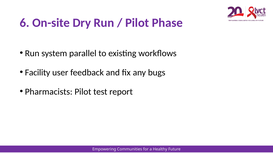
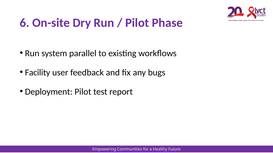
Pharmacists: Pharmacists -> Deployment
